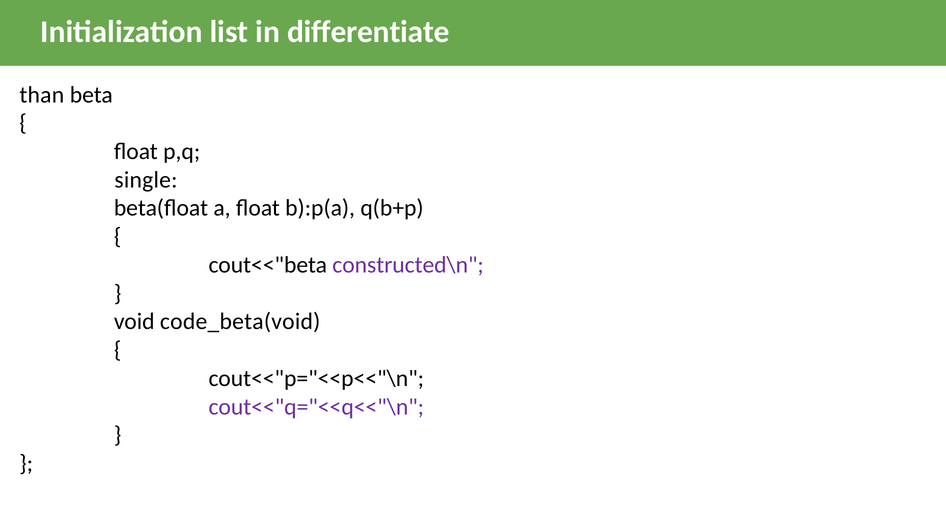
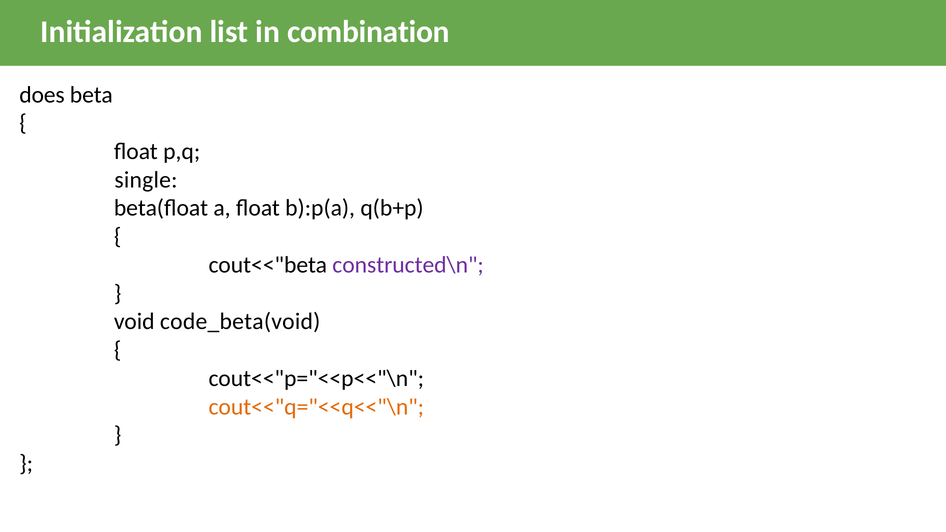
differentiate: differentiate -> combination
than: than -> does
cout<<"q="<<q<<"\n colour: purple -> orange
